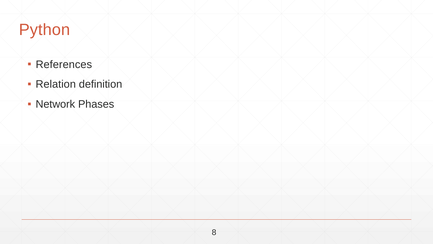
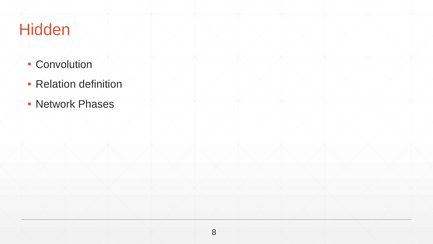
Python: Python -> Hidden
References: References -> Convolution
